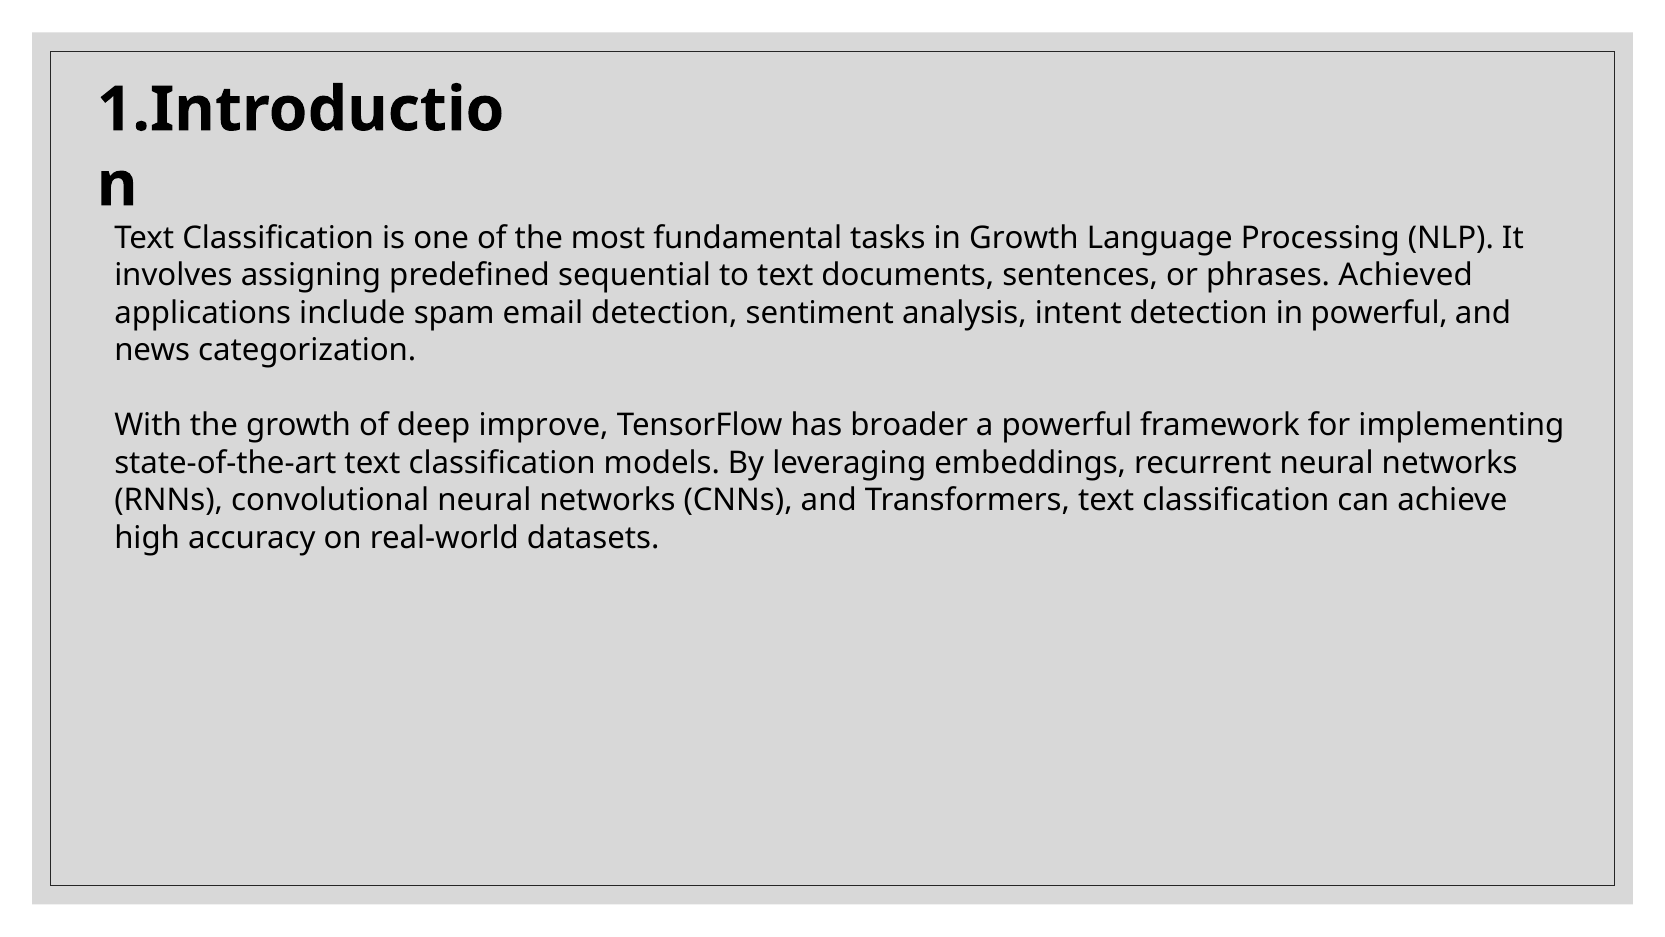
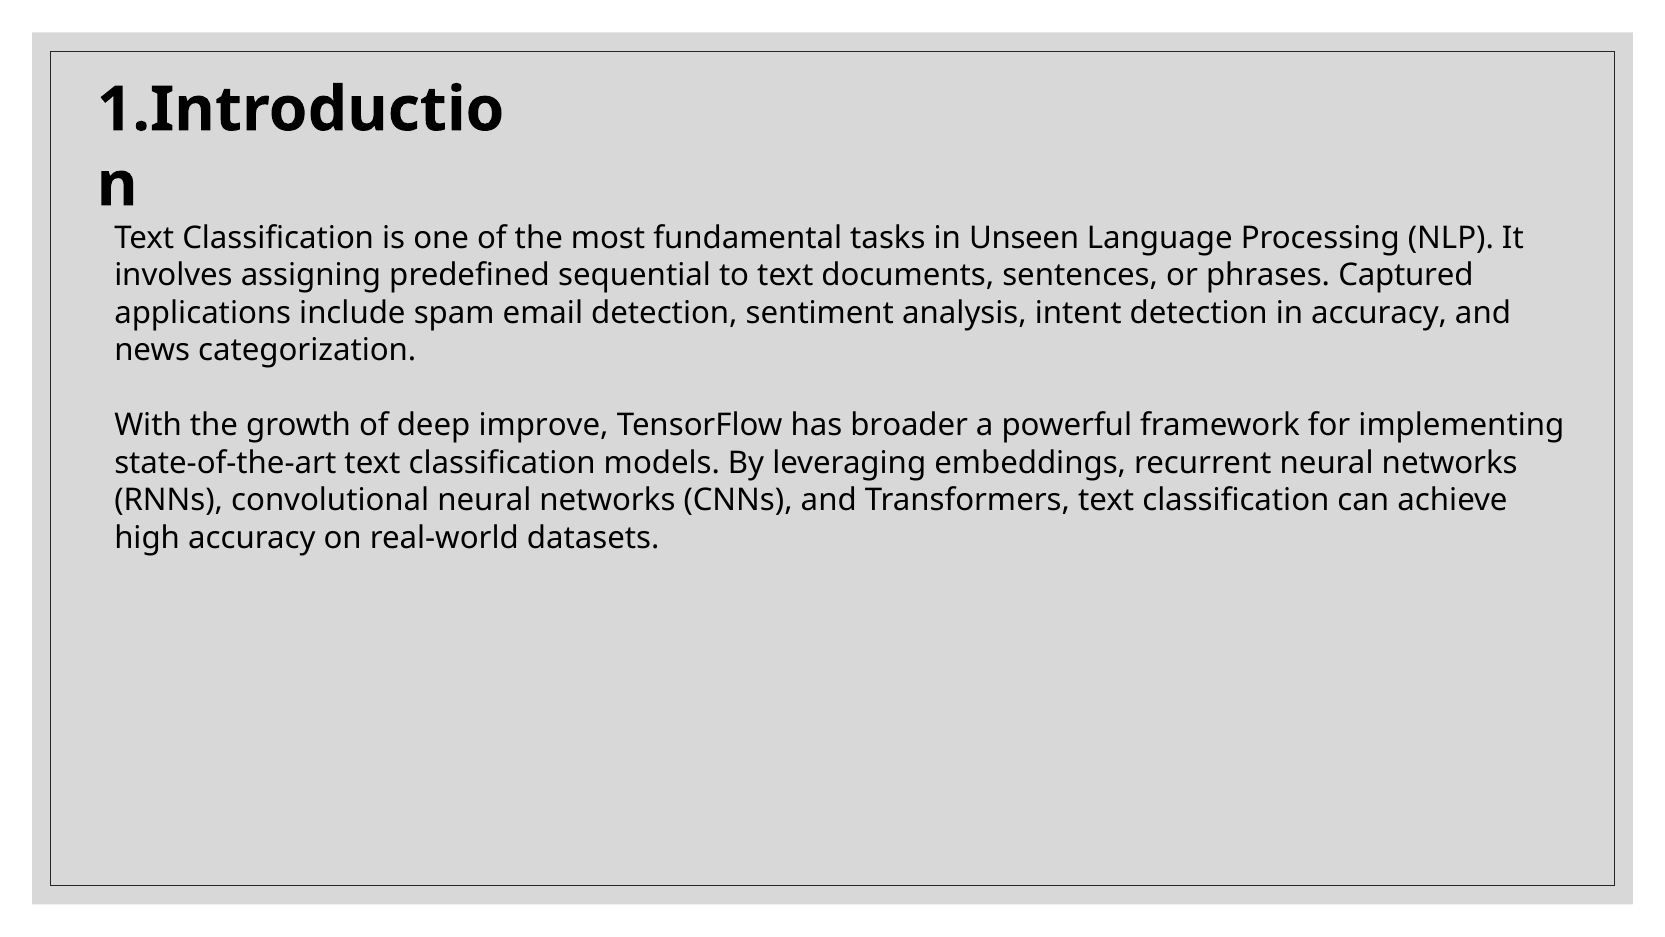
in Growth: Growth -> Unseen
Achieved: Achieved -> Captured
in powerful: powerful -> accuracy
